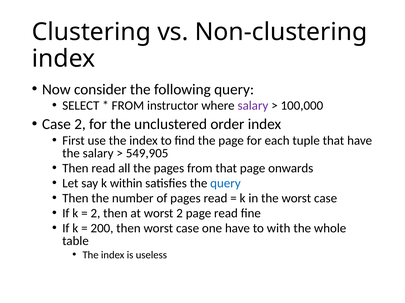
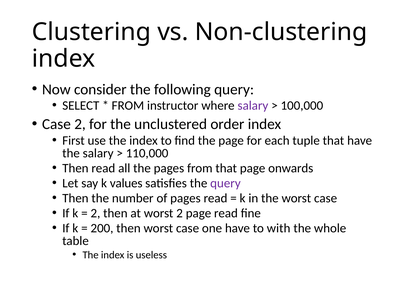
549,905: 549,905 -> 110,000
within: within -> values
query at (225, 184) colour: blue -> purple
